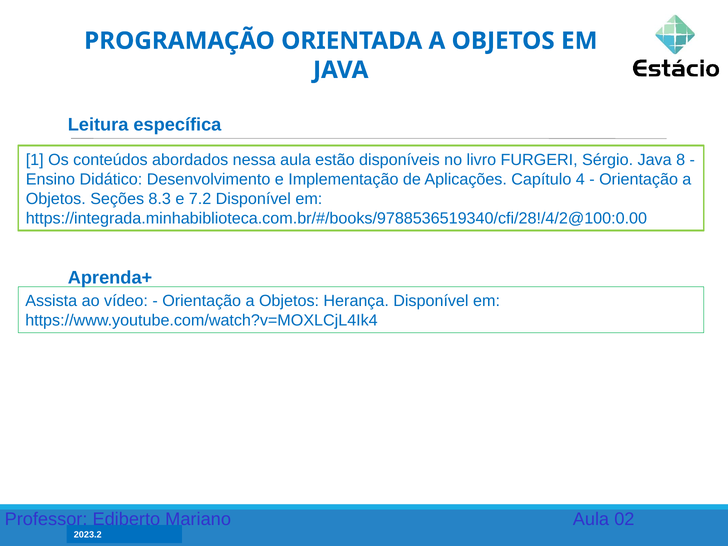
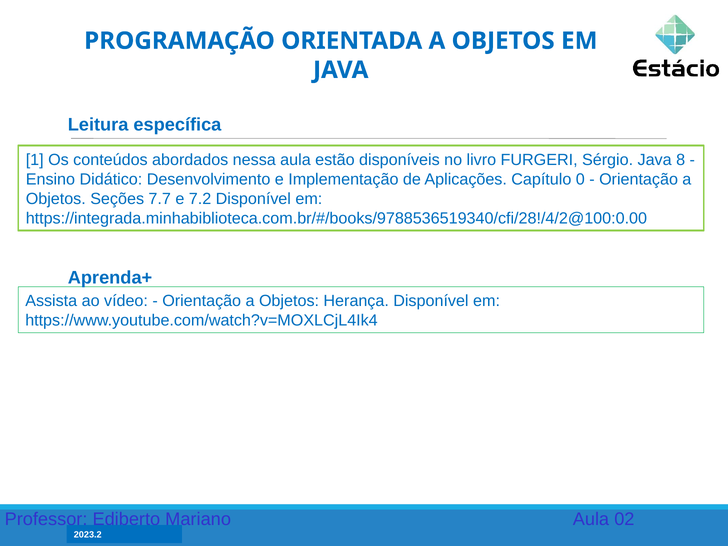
4: 4 -> 0
8.3: 8.3 -> 7.7
